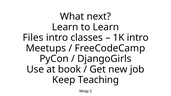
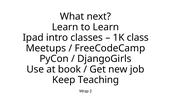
Files: Files -> Ipad
1K intro: intro -> class
